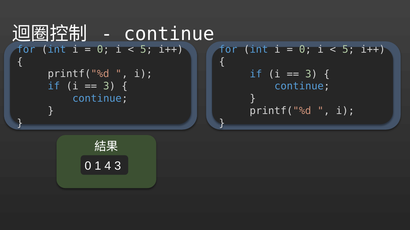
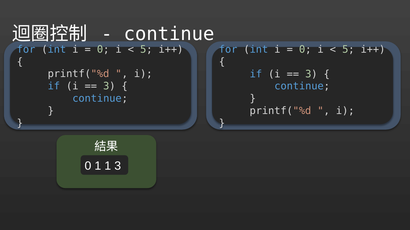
1 4: 4 -> 1
